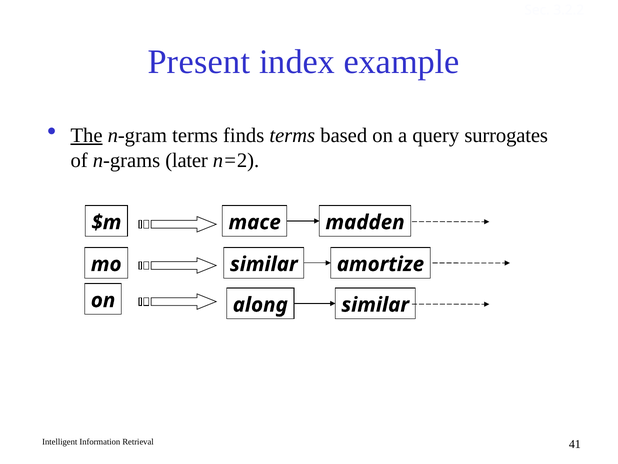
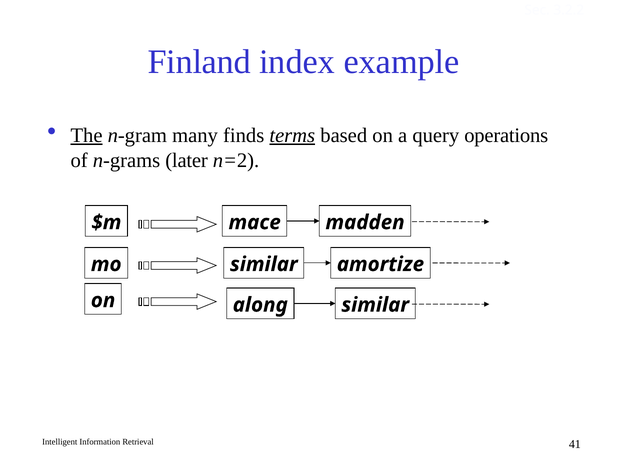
Present: Present -> Finland
n-gram terms: terms -> many
terms at (292, 135) underline: none -> present
surrogates: surrogates -> operations
